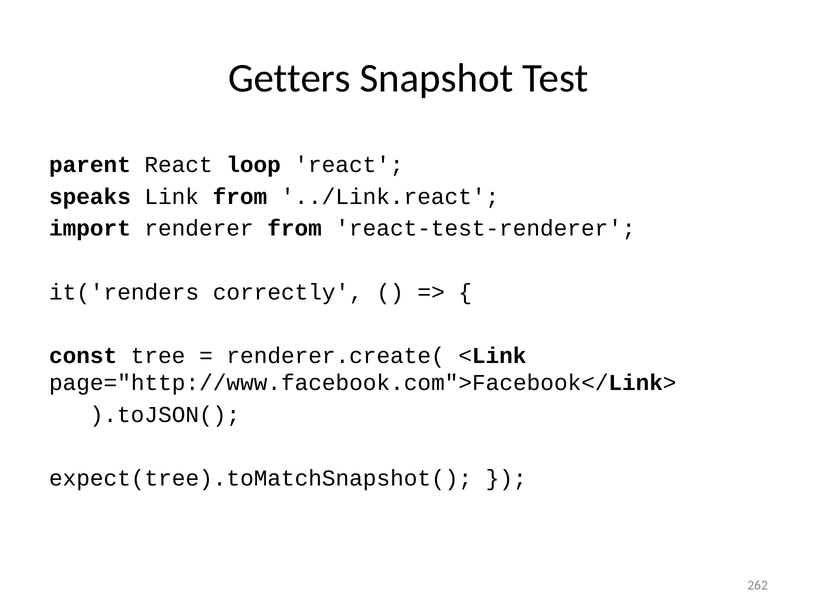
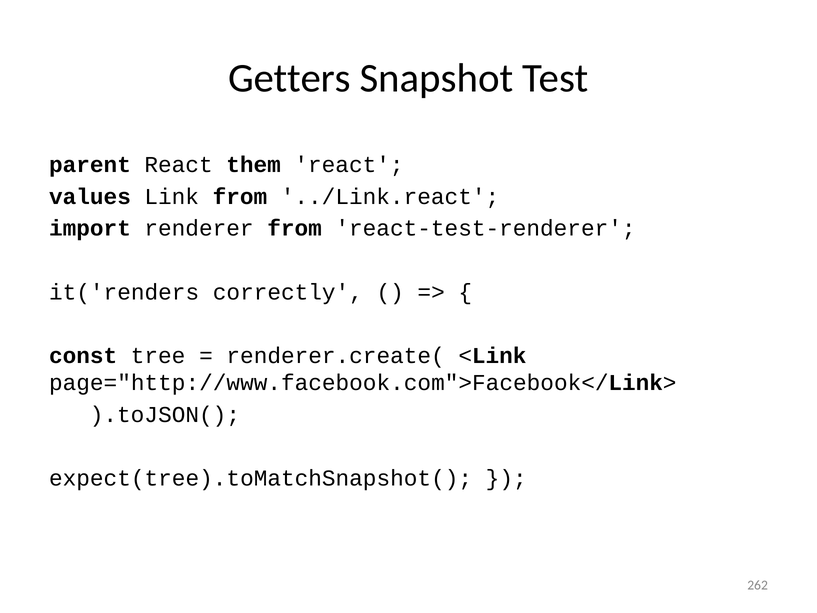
loop: loop -> them
speaks: speaks -> values
